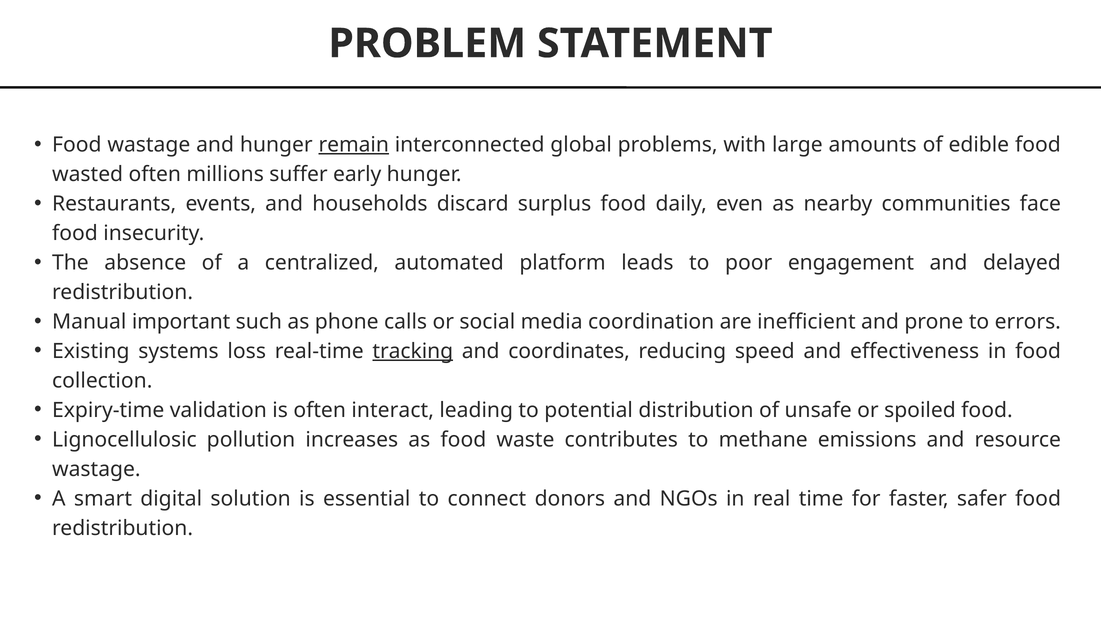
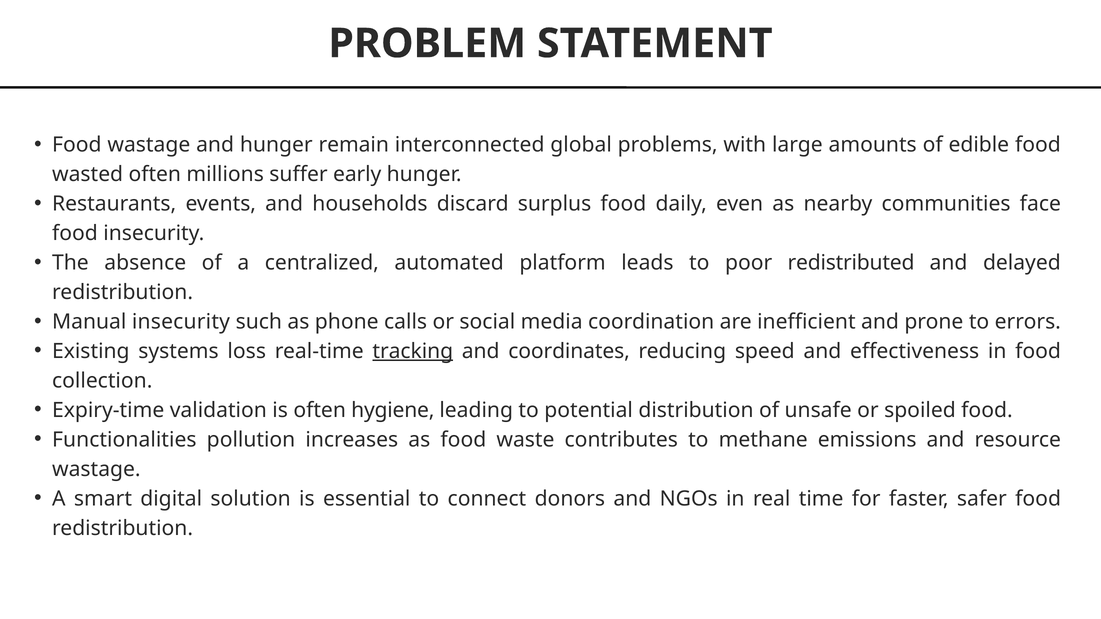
remain underline: present -> none
engagement: engagement -> redistributed
Manual important: important -> insecurity
interact: interact -> hygiene
Lignocellulosic: Lignocellulosic -> Functionalities
